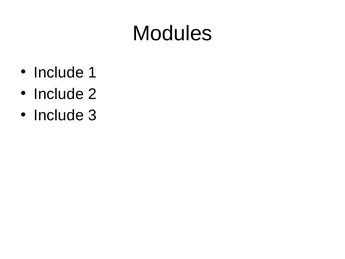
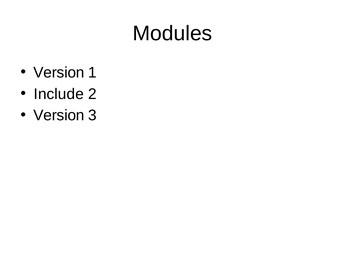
Include at (59, 72): Include -> Version
Include at (59, 115): Include -> Version
